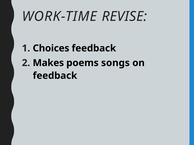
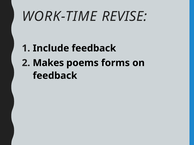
Choices: Choices -> Include
songs: songs -> forms
